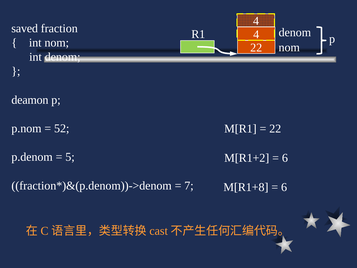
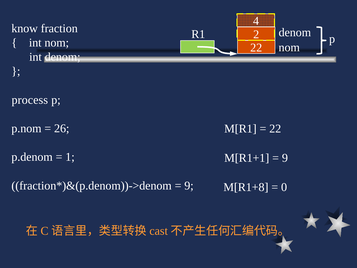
saved: saved -> know
R1 4: 4 -> 2
deamon: deamon -> process
52: 52 -> 26
5: 5 -> 1
M[R1+2: M[R1+2 -> M[R1+1
6 at (285, 158): 6 -> 9
7 at (189, 185): 7 -> 9
6 at (284, 187): 6 -> 0
